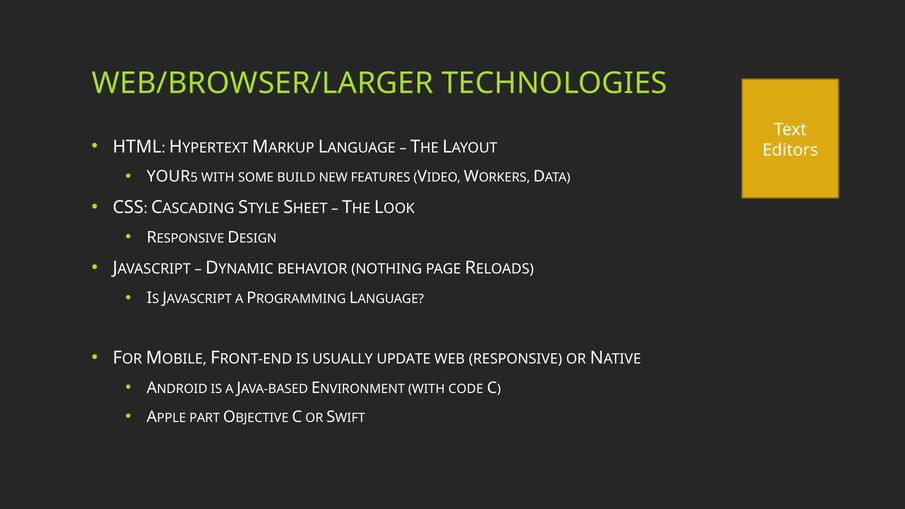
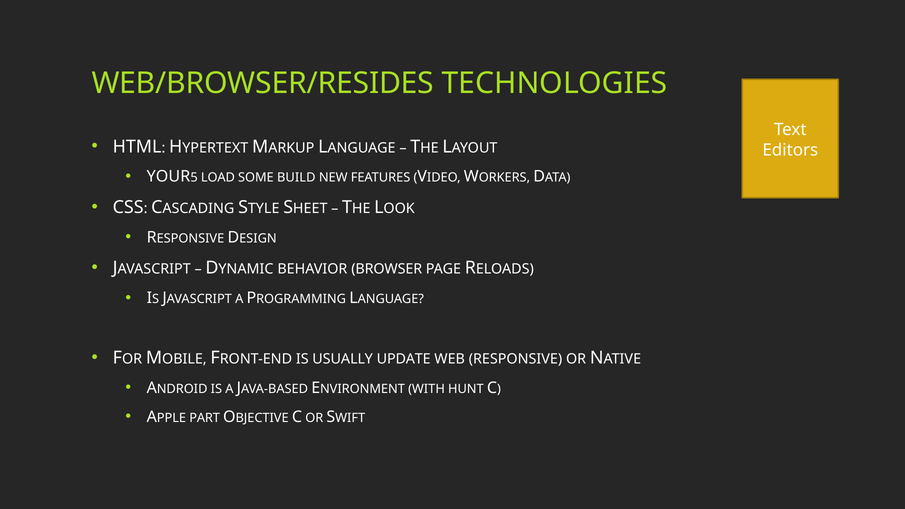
WEB/BROWSER/LARGER: WEB/BROWSER/LARGER -> WEB/BROWSER/RESIDES
WITH at (218, 178): WITH -> LOAD
NOTHING: NOTHING -> BROWSER
CODE: CODE -> HUNT
